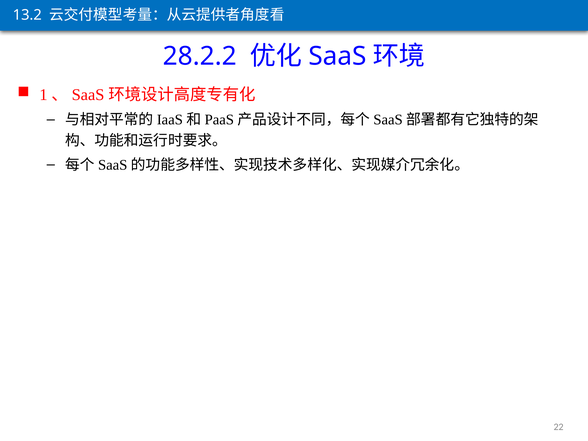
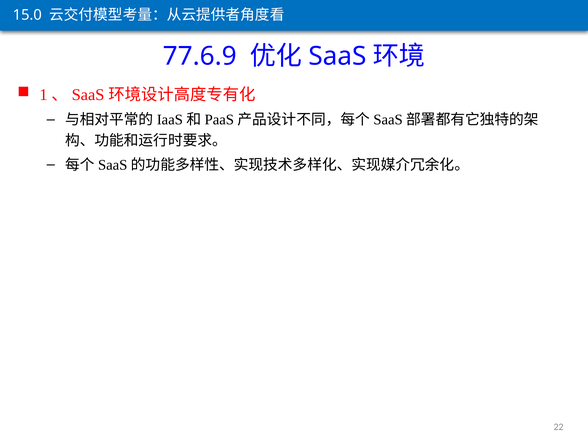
13.2: 13.2 -> 15.0
28.2.2: 28.2.2 -> 77.6.9
